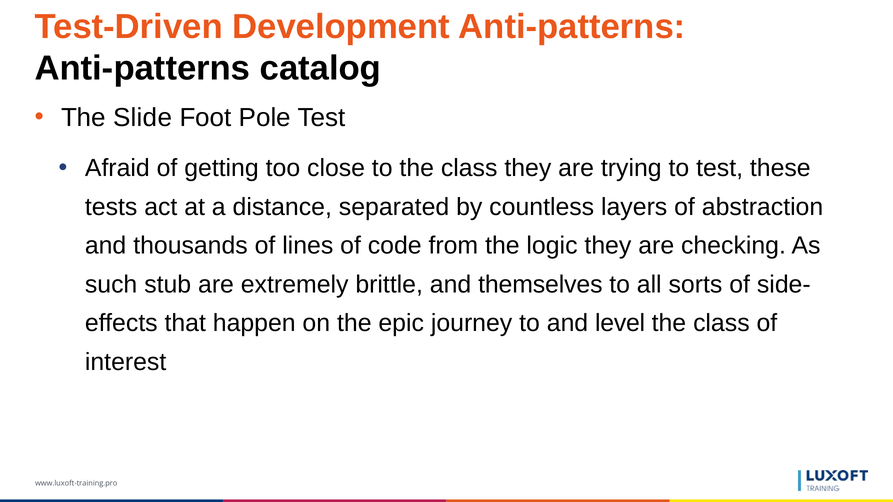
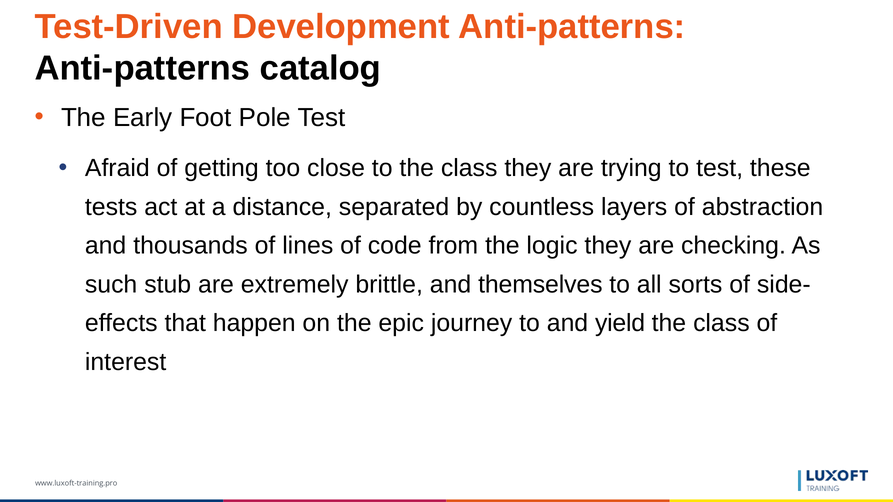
Slide: Slide -> Early
level: level -> yield
